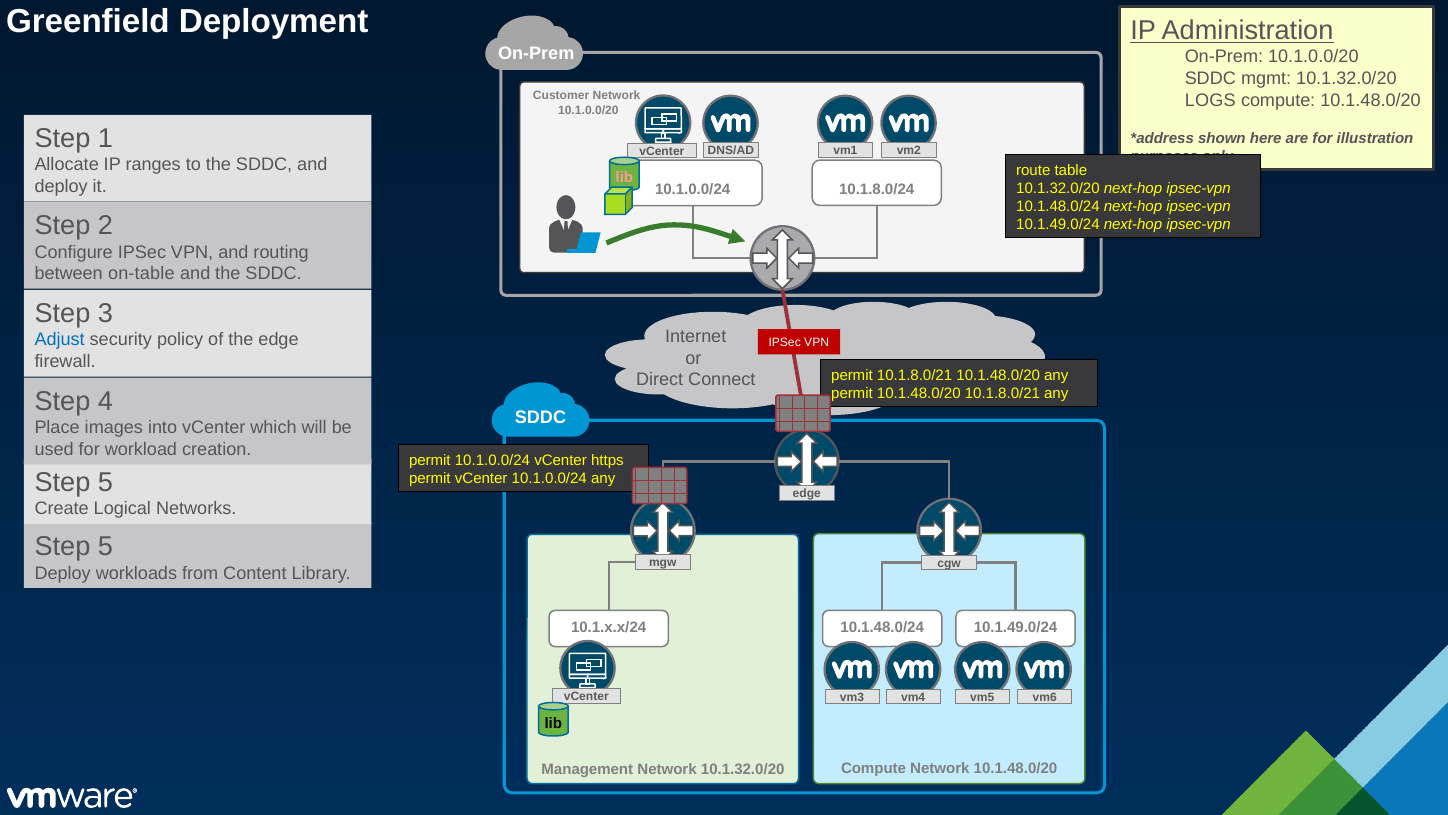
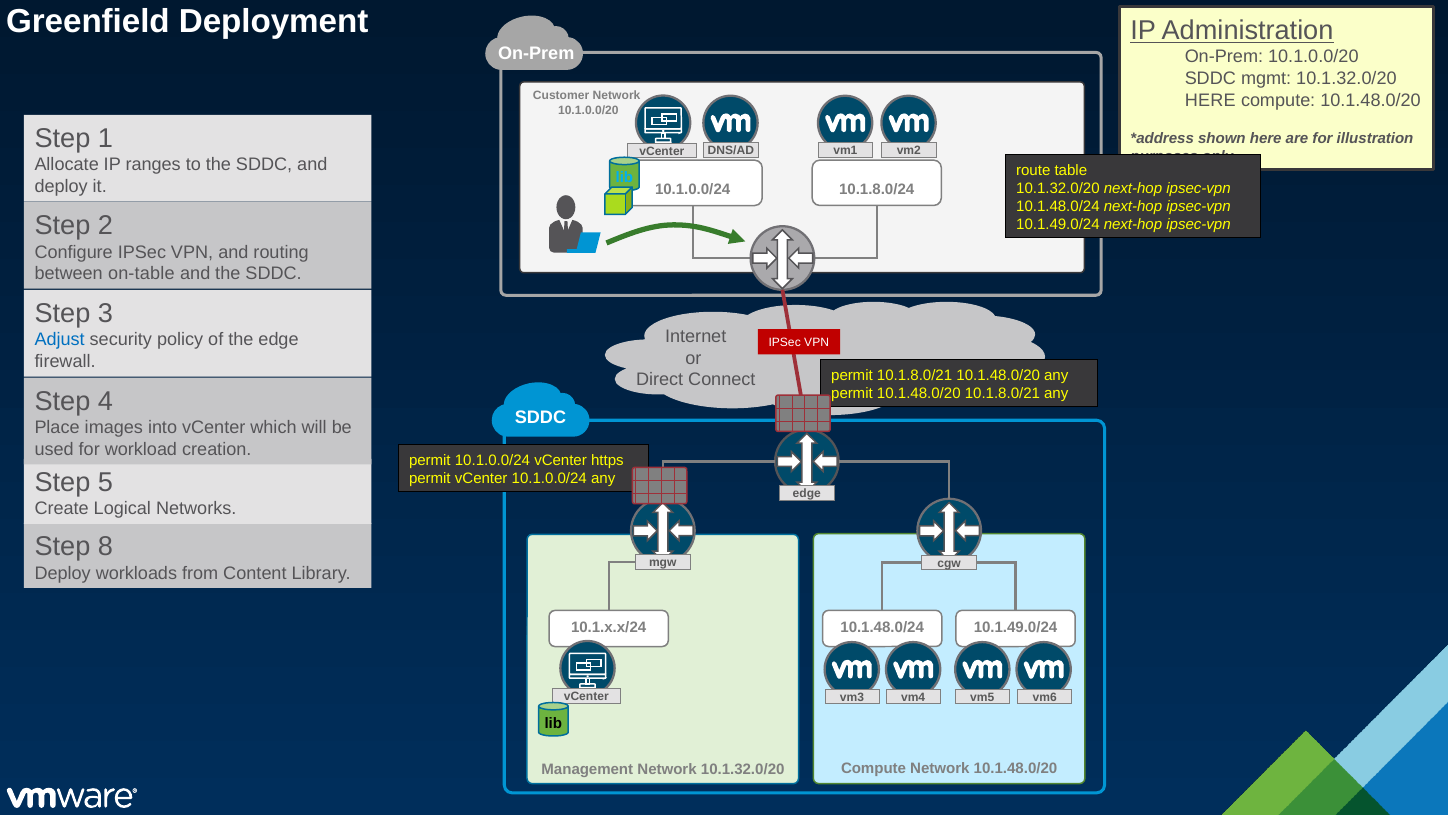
LOGS at (1210, 100): LOGS -> HERE
lib at (624, 178) colour: pink -> light blue
5 at (105, 546): 5 -> 8
